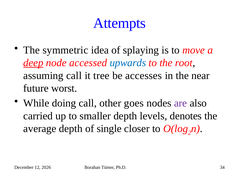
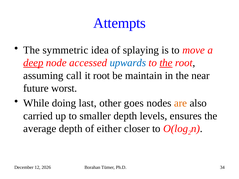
the at (166, 63) underline: none -> present
it tree: tree -> root
accesses: accesses -> maintain
doing call: call -> last
are colour: purple -> orange
denotes: denotes -> ensures
single: single -> either
